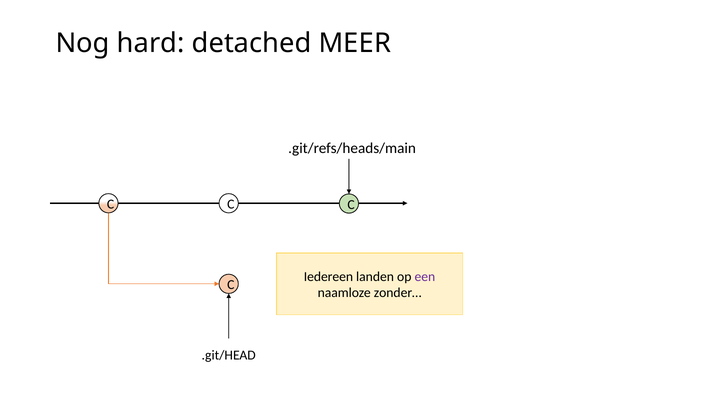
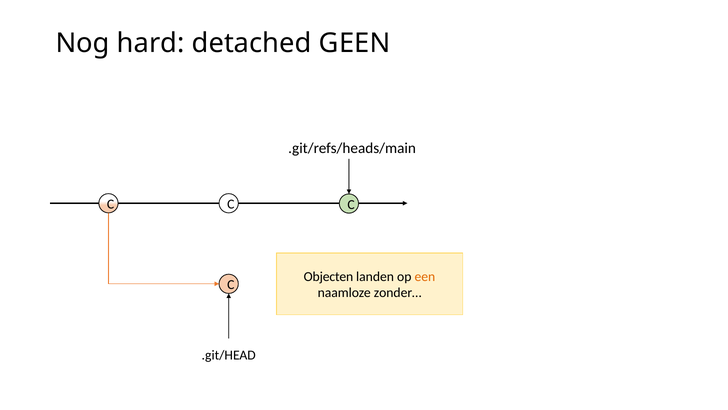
MEER: MEER -> GEEN
Iedereen: Iedereen -> Objecten
een colour: purple -> orange
